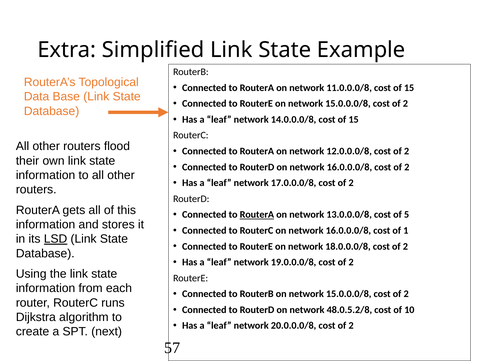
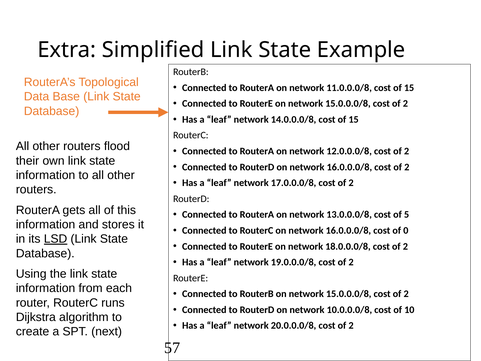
RouterA at (257, 215) underline: present -> none
1: 1 -> 0
48.0.5.2/8: 48.0.5.2/8 -> 10.0.0.0/8
